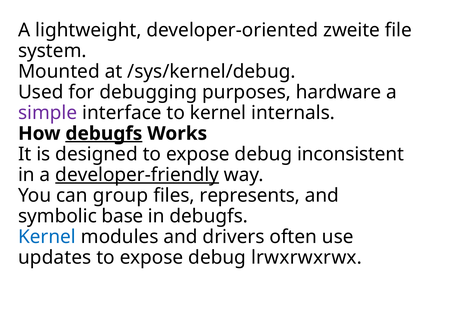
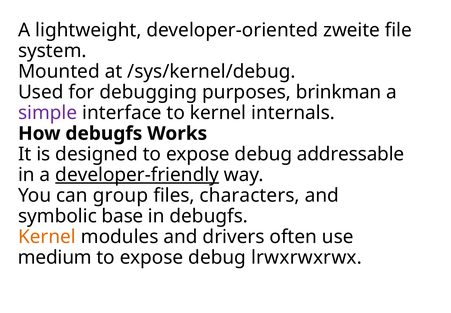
hardware: hardware -> brinkman
debugfs at (104, 133) underline: present -> none
inconsistent: inconsistent -> addressable
represents: represents -> characters
Kernel at (47, 236) colour: blue -> orange
updates: updates -> medium
